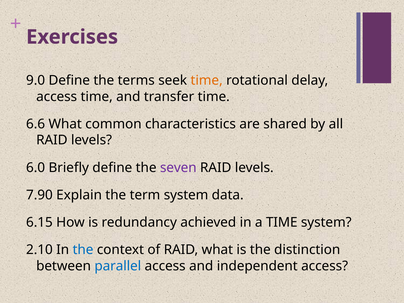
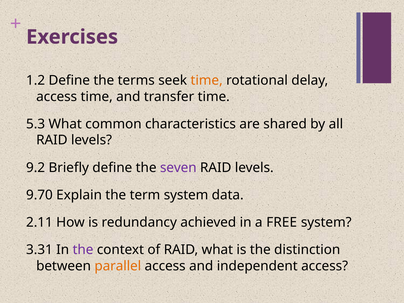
9.0: 9.0 -> 1.2
6.6: 6.6 -> 5.3
6.0: 6.0 -> 9.2
7.90: 7.90 -> 9.70
6.15: 6.15 -> 2.11
a TIME: TIME -> FREE
2.10: 2.10 -> 3.31
the at (83, 250) colour: blue -> purple
parallel colour: blue -> orange
